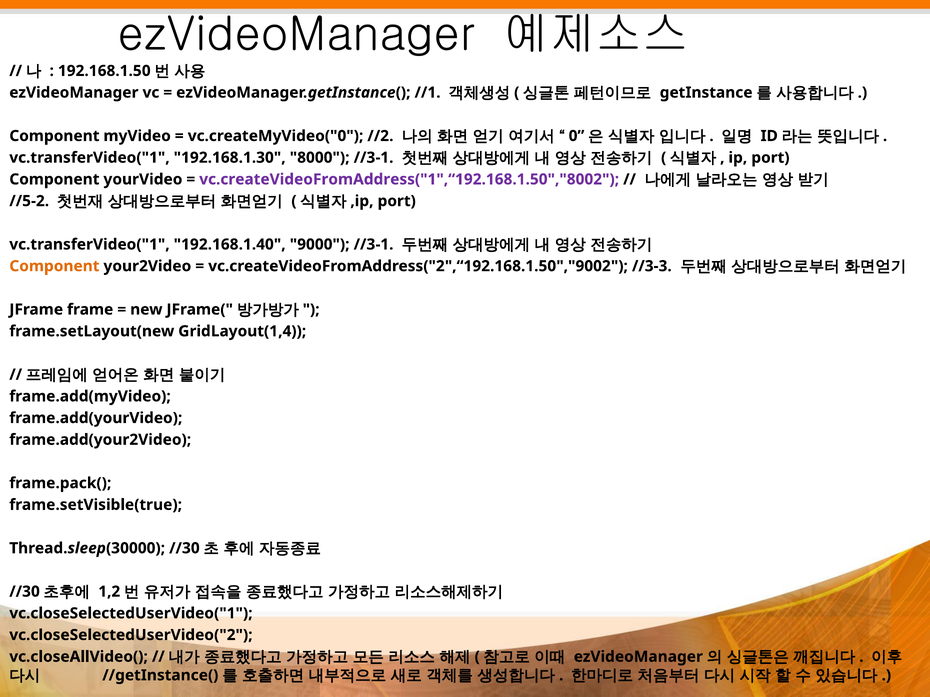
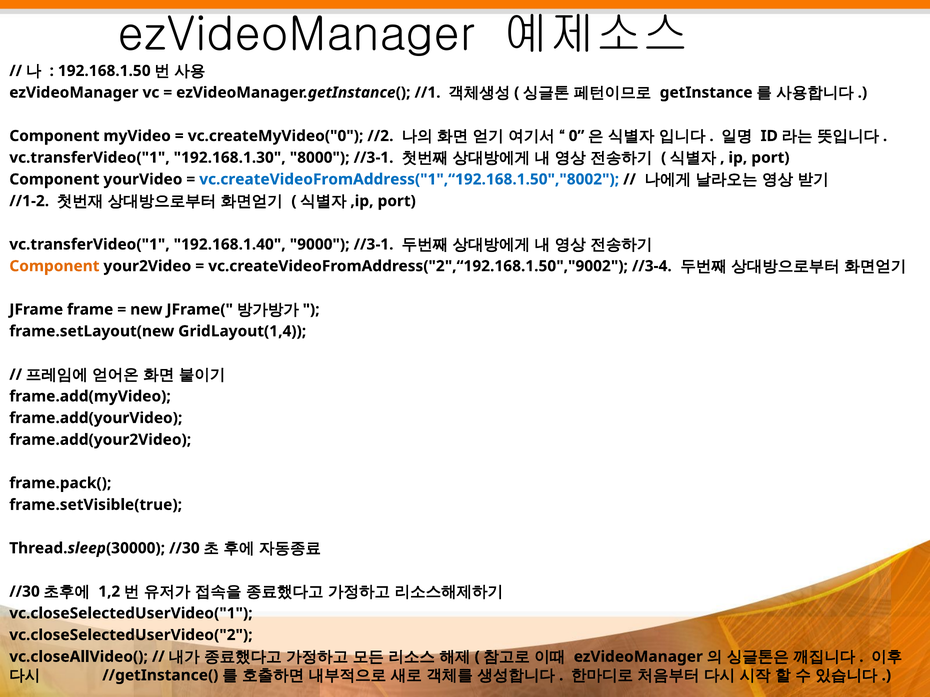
vc.createVideoFromAddress("1",“192.168.1.50","8002 colour: purple -> blue
//5-2: //5-2 -> //1-2
//3-3: //3-3 -> //3-4
